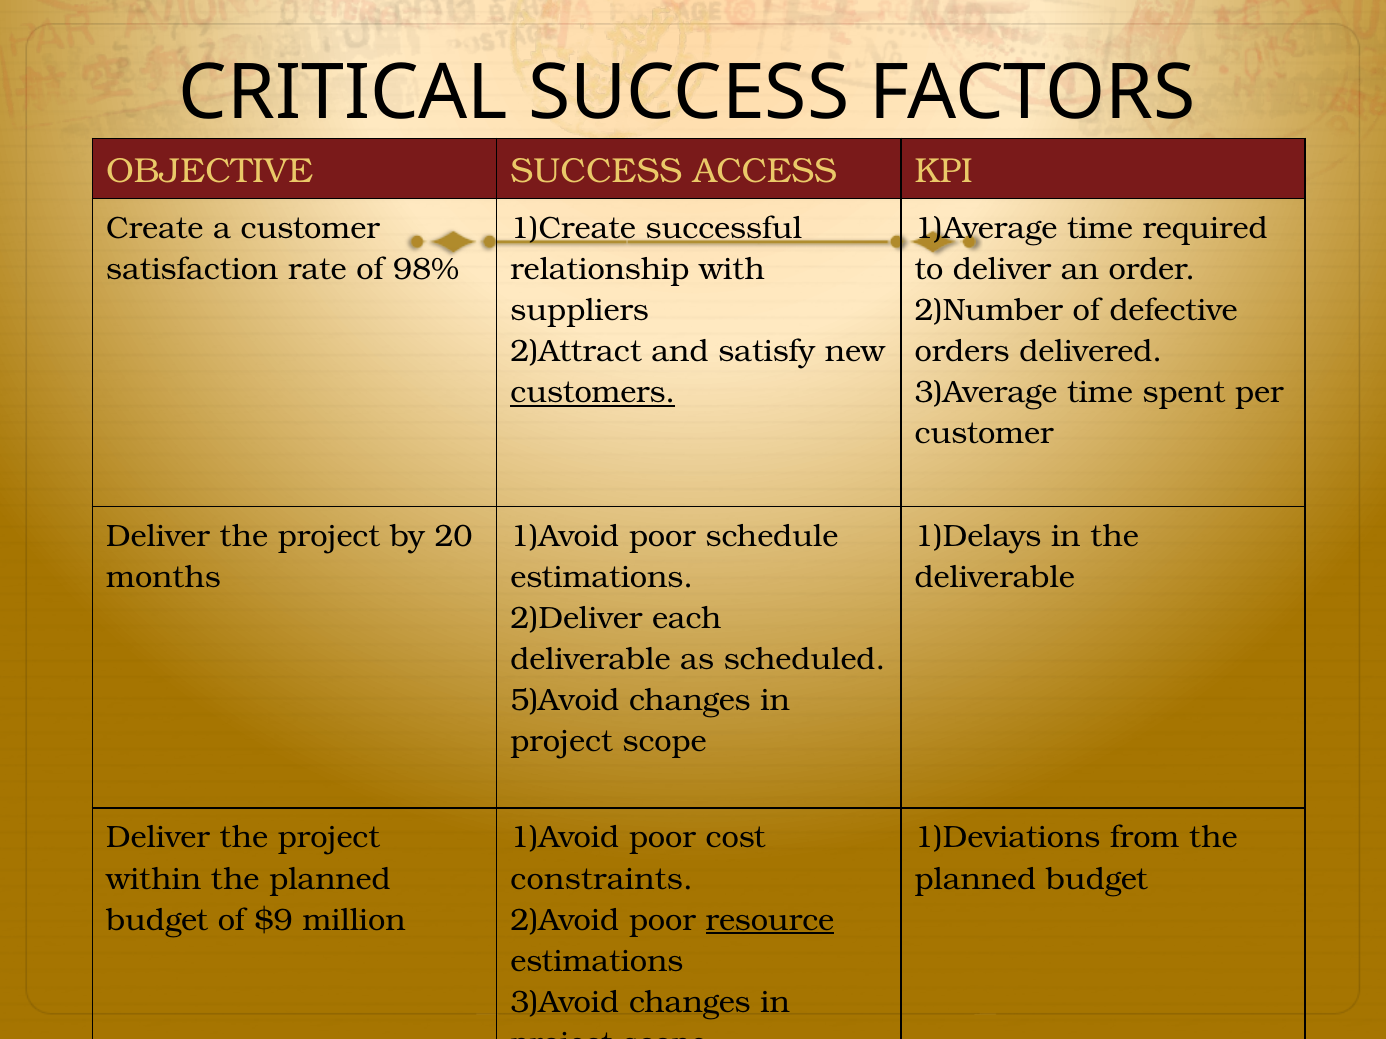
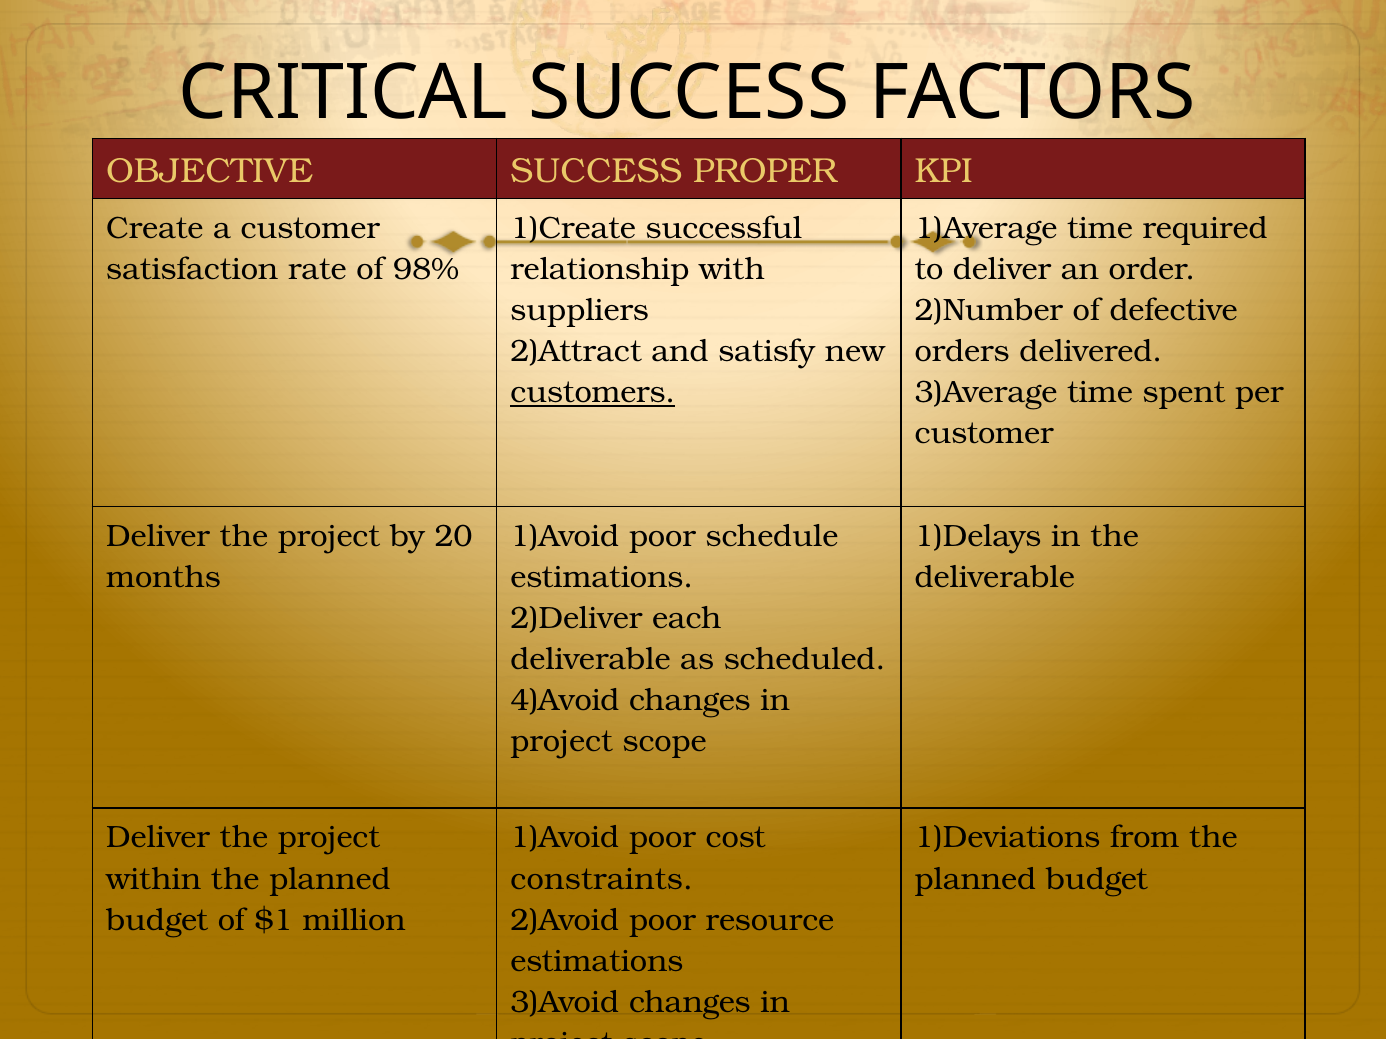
ACCESS: ACCESS -> PROPER
5)Avoid: 5)Avoid -> 4)Avoid
$9: $9 -> $1
resource underline: present -> none
